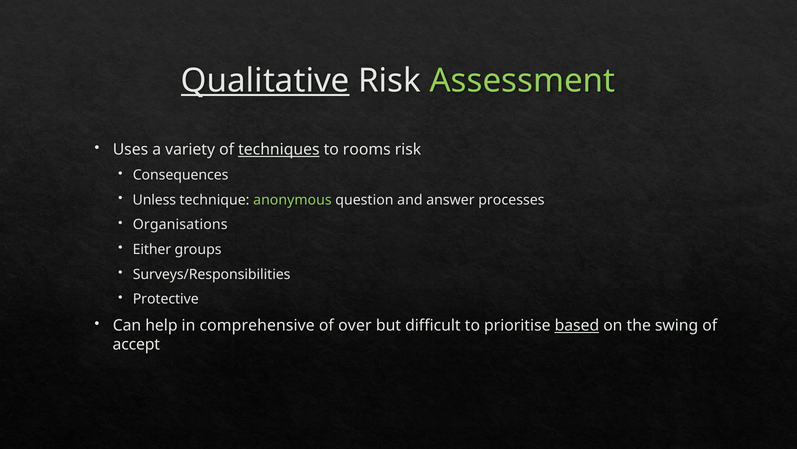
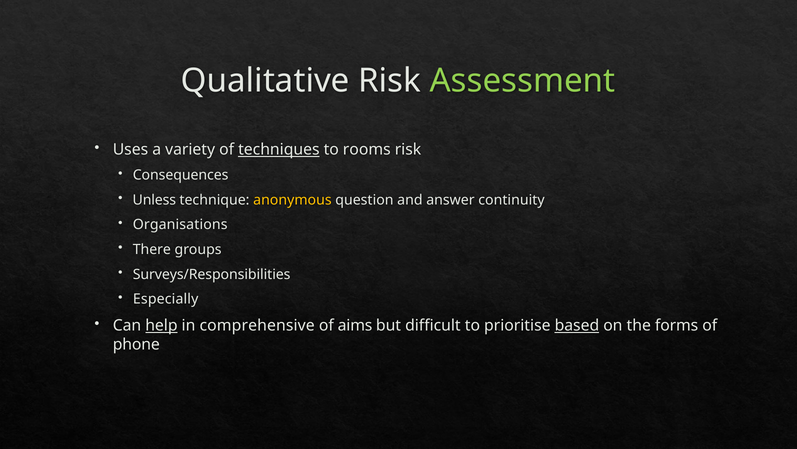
Qualitative underline: present -> none
anonymous colour: light green -> yellow
processes: processes -> continuity
Either: Either -> There
Protective: Protective -> Especially
help underline: none -> present
over: over -> aims
swing: swing -> forms
accept: accept -> phone
